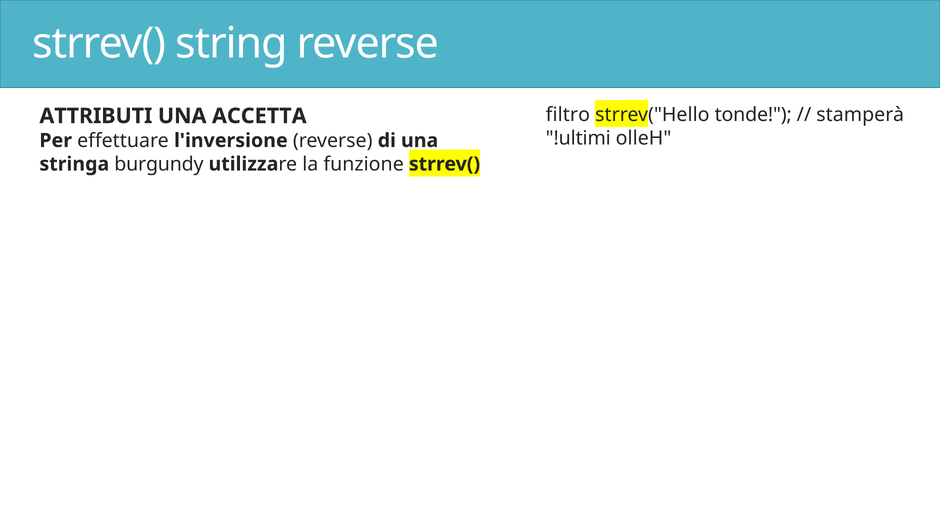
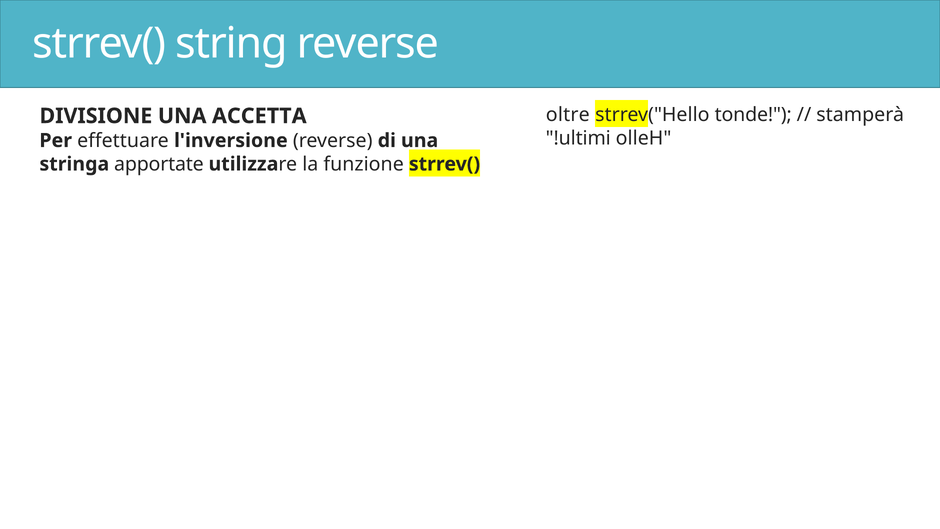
filtro: filtro -> oltre
ATTRIBUTI: ATTRIBUTI -> DIVISIONE
burgundy: burgundy -> apportate
